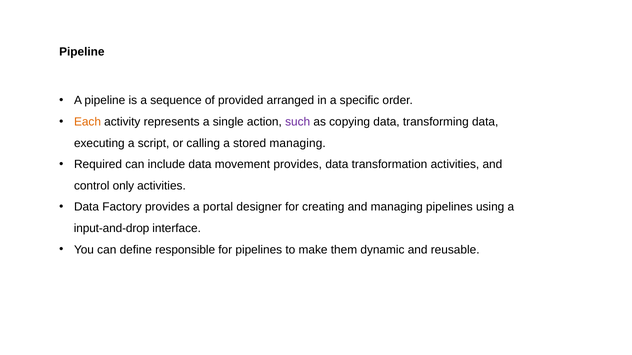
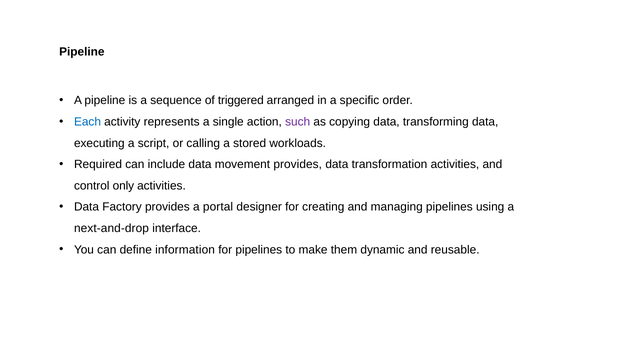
provided: provided -> triggered
Each colour: orange -> blue
stored managing: managing -> workloads
input-and-drop: input-and-drop -> next-and-drop
responsible: responsible -> information
